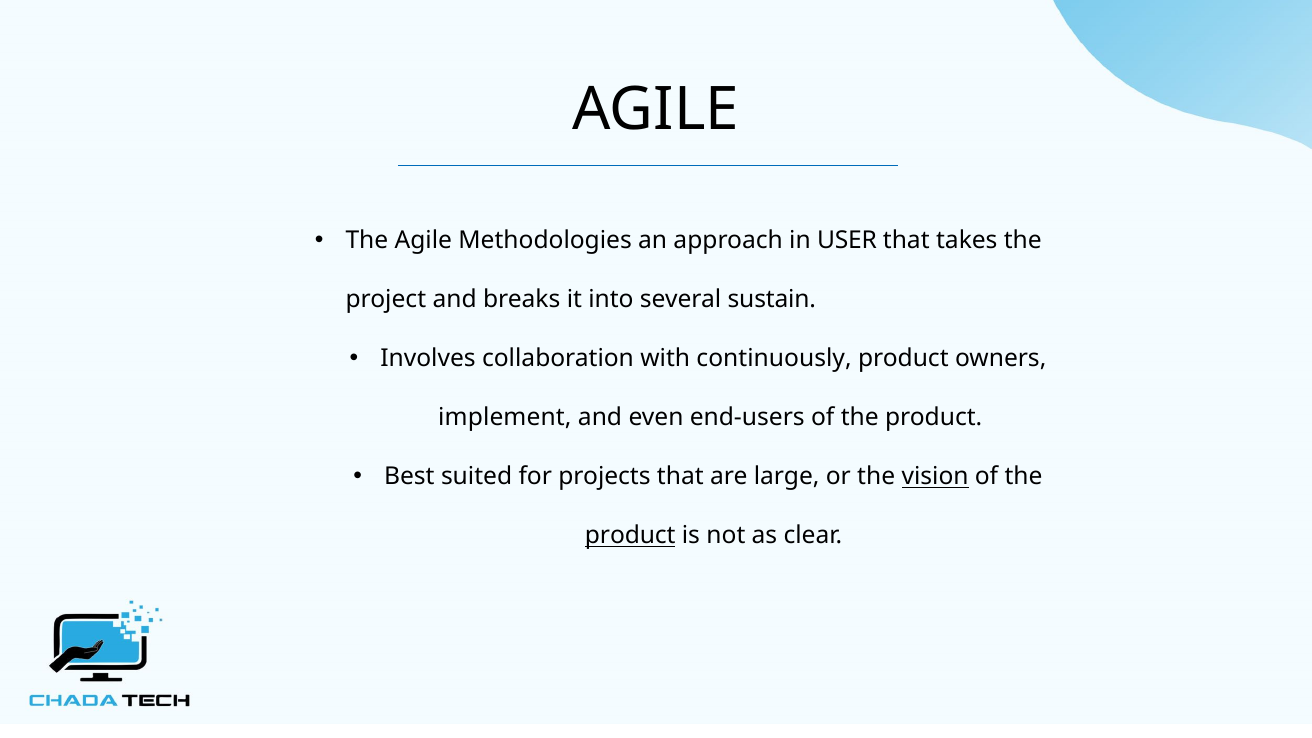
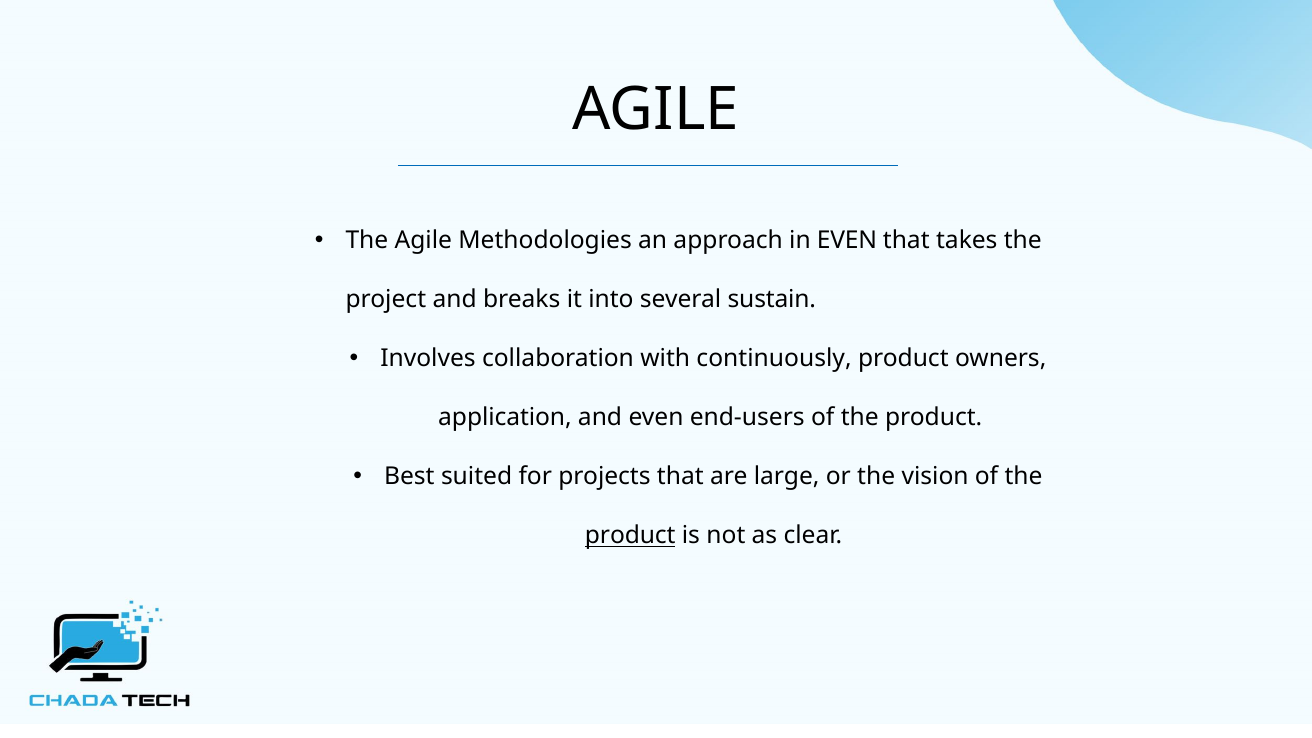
in USER: USER -> EVEN
implement: implement -> application
vision underline: present -> none
